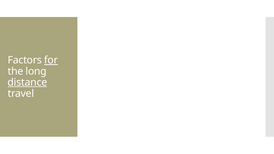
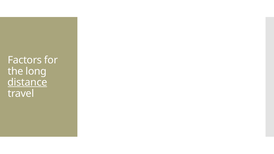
for underline: present -> none
